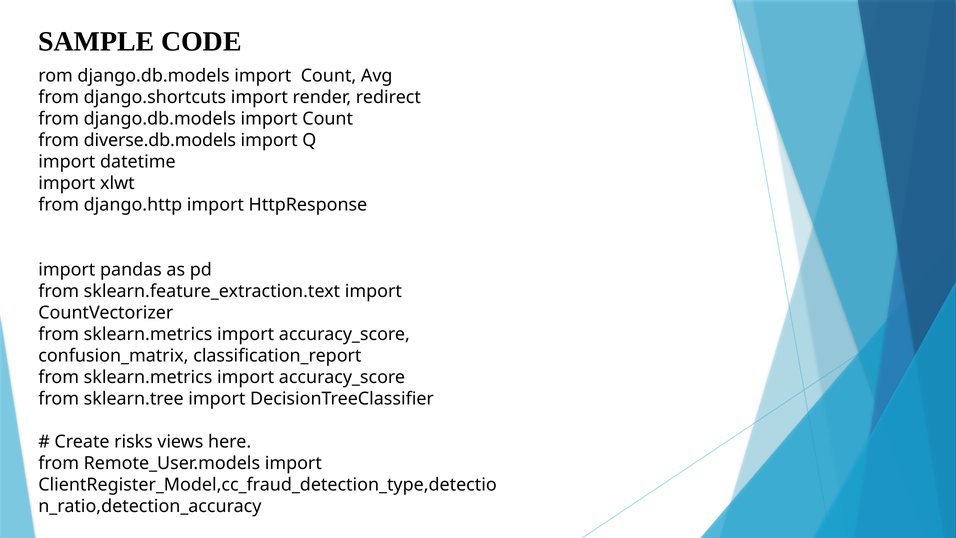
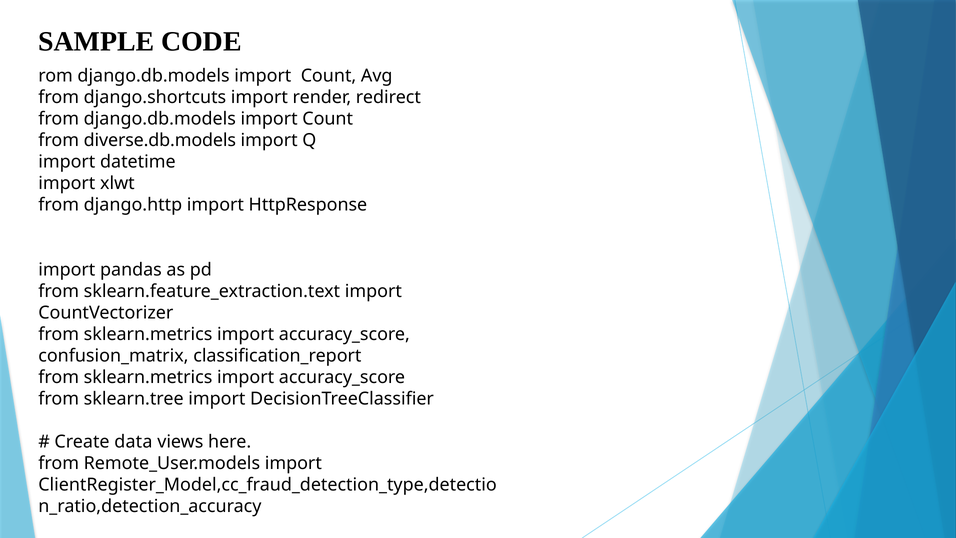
risks: risks -> data
